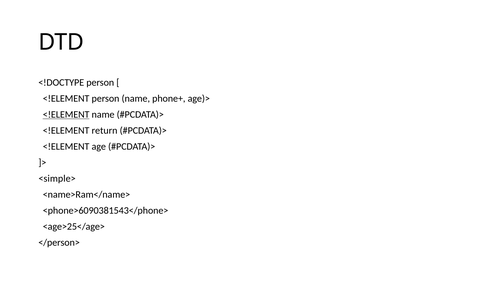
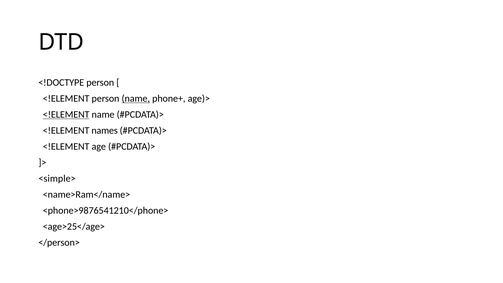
name at (136, 99) underline: none -> present
return: return -> names
<phone>6090381543</phone>: <phone>6090381543</phone> -> <phone>9876541210</phone>
